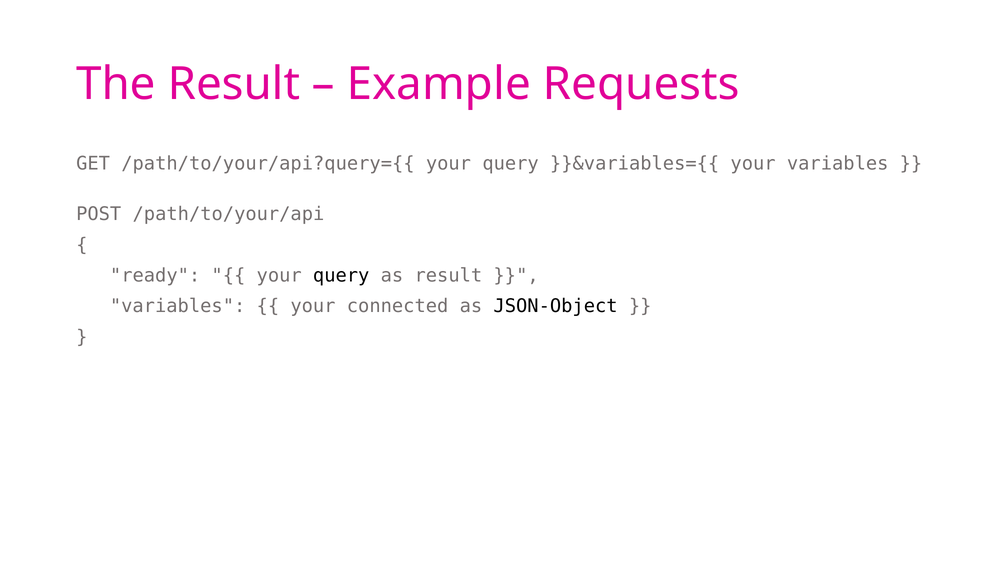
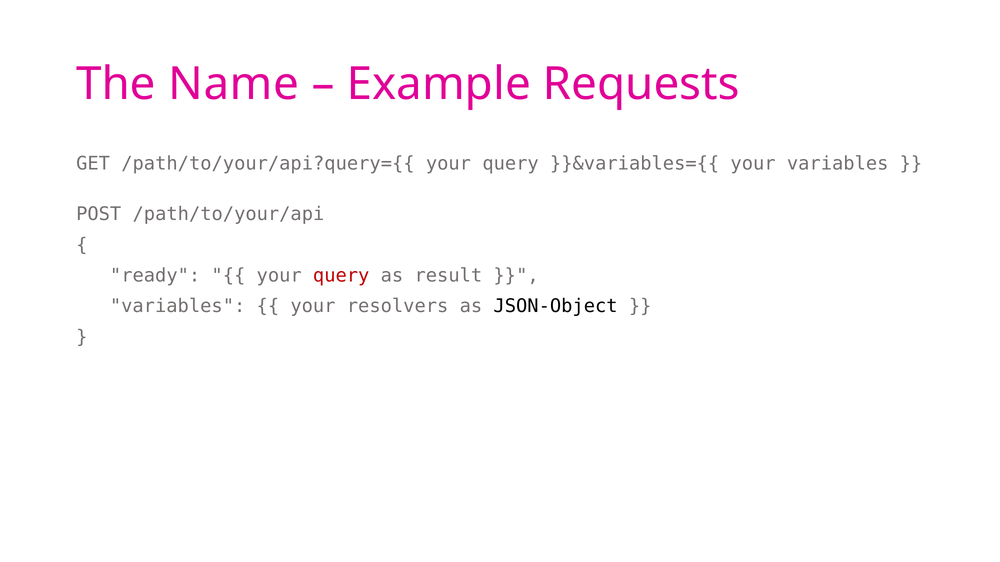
The Result: Result -> Name
query at (341, 276) colour: black -> red
connected: connected -> resolvers
